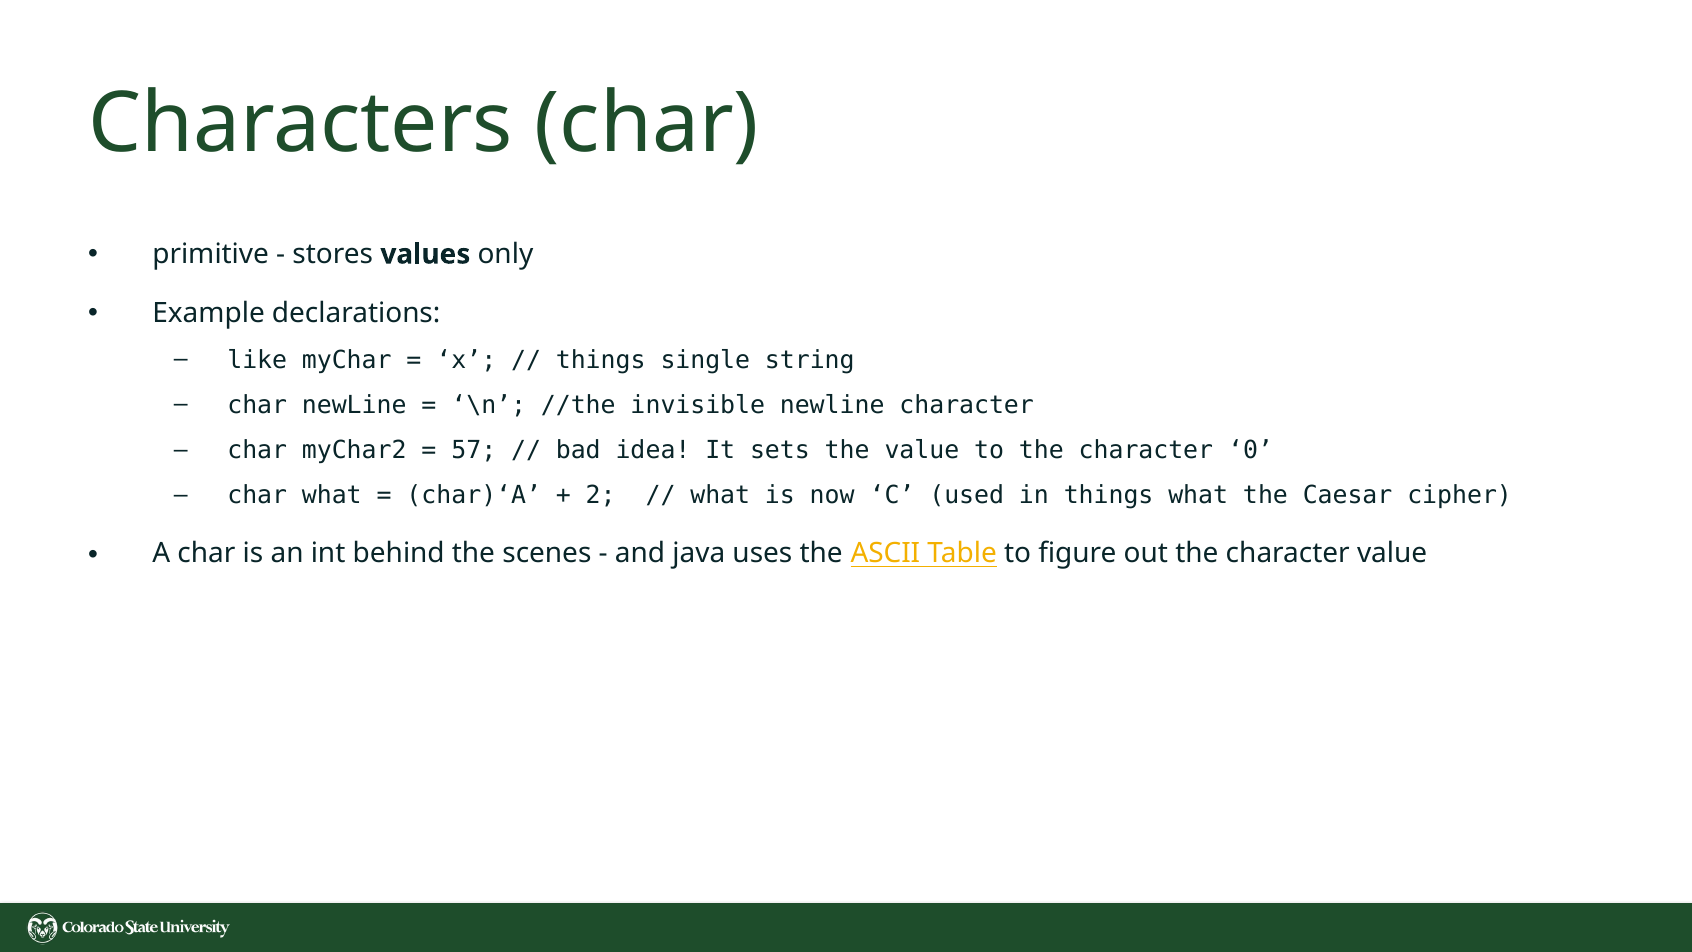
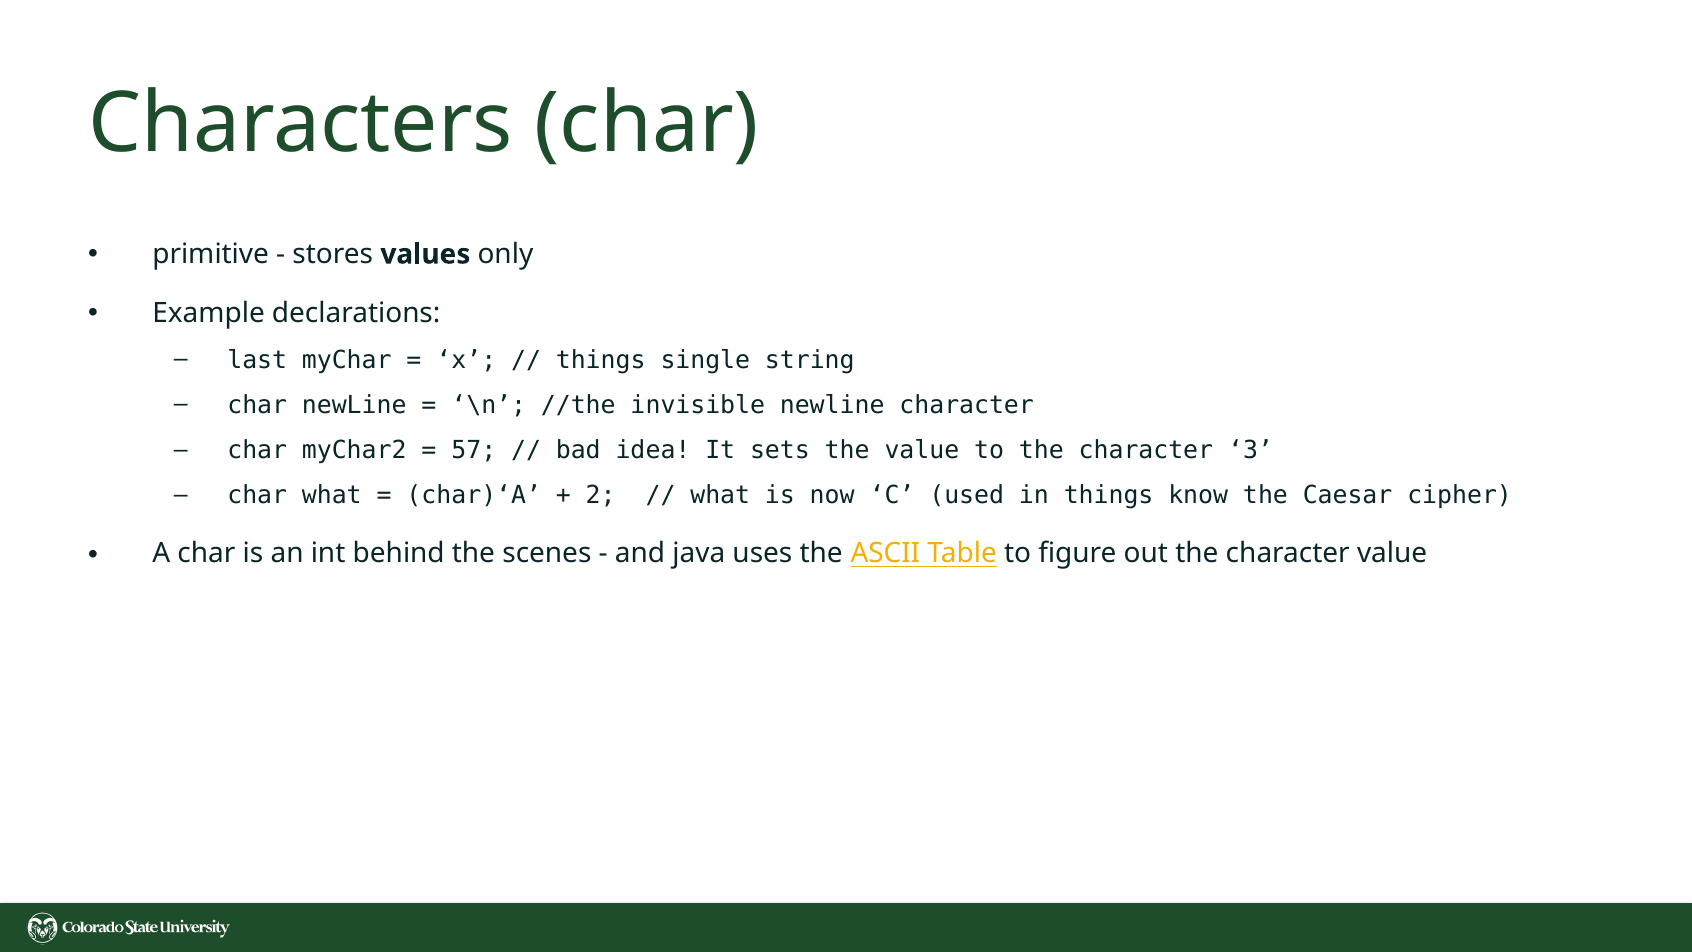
like: like -> last
0: 0 -> 3
things what: what -> know
